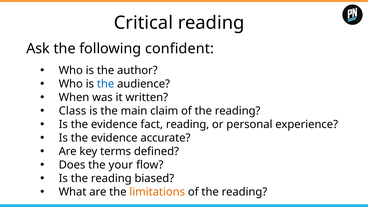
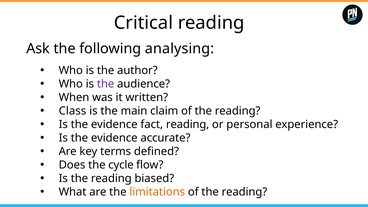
confident: confident -> analysing
the at (106, 84) colour: blue -> purple
your: your -> cycle
